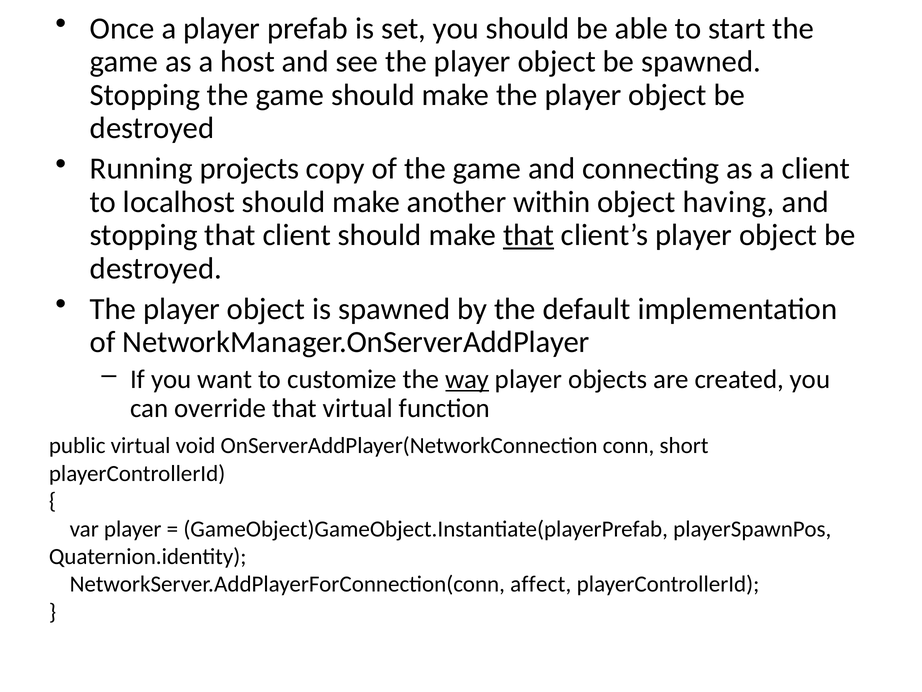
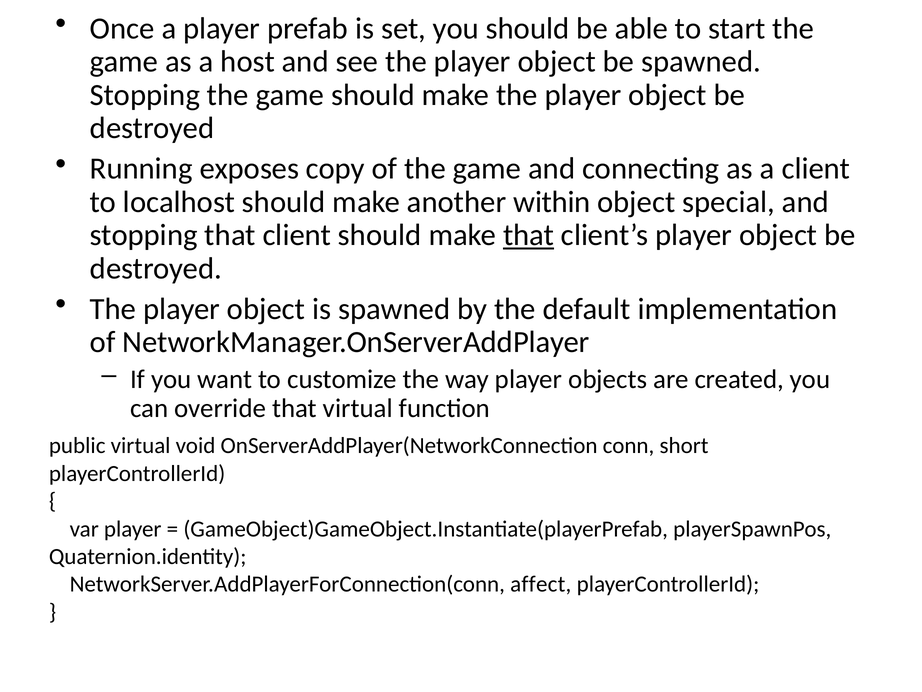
projects: projects -> exposes
having: having -> special
way underline: present -> none
